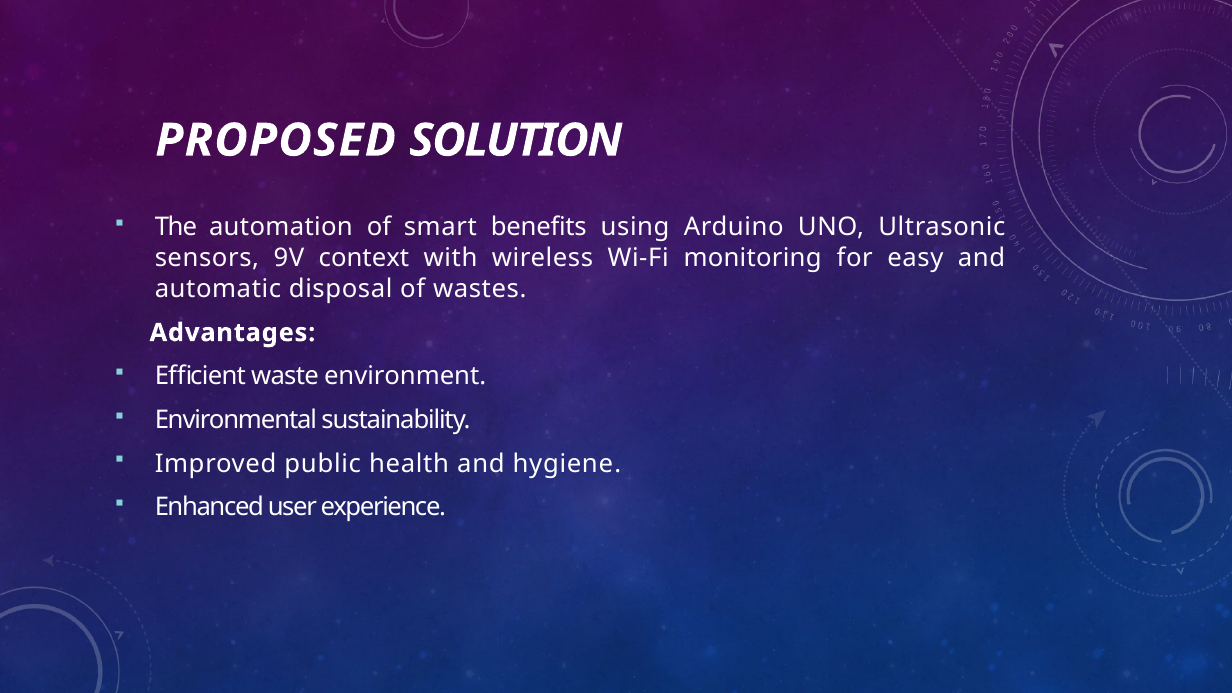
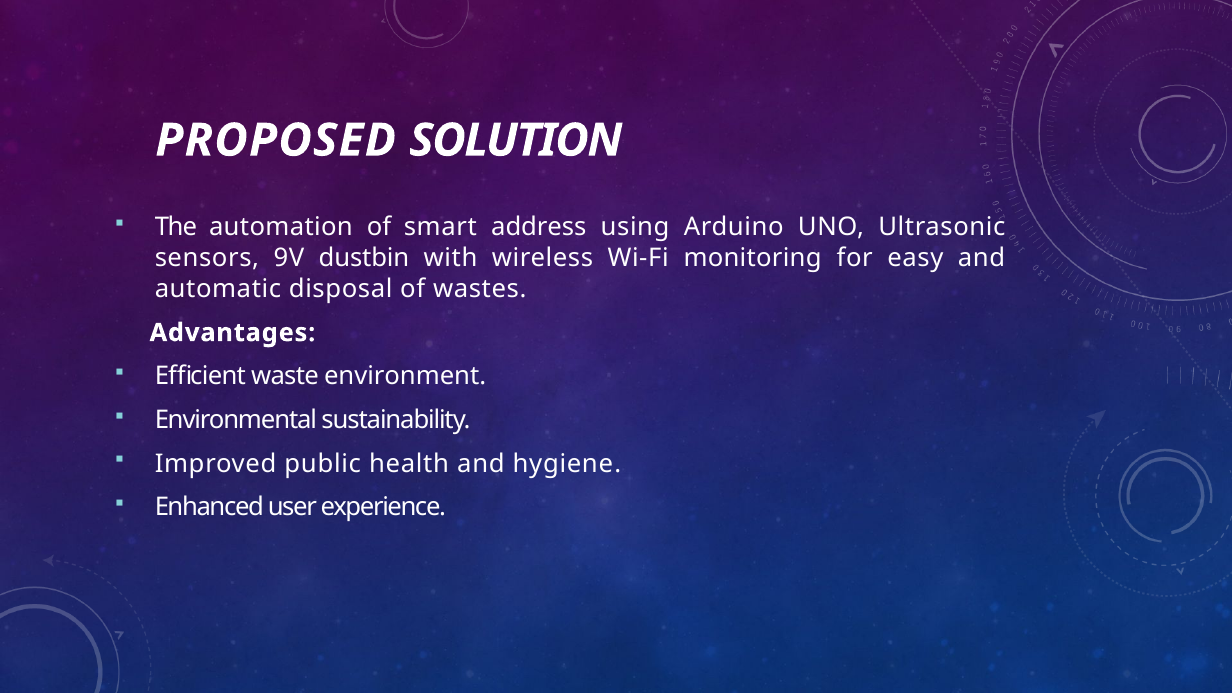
benefits: benefits -> address
context: context -> dustbin
